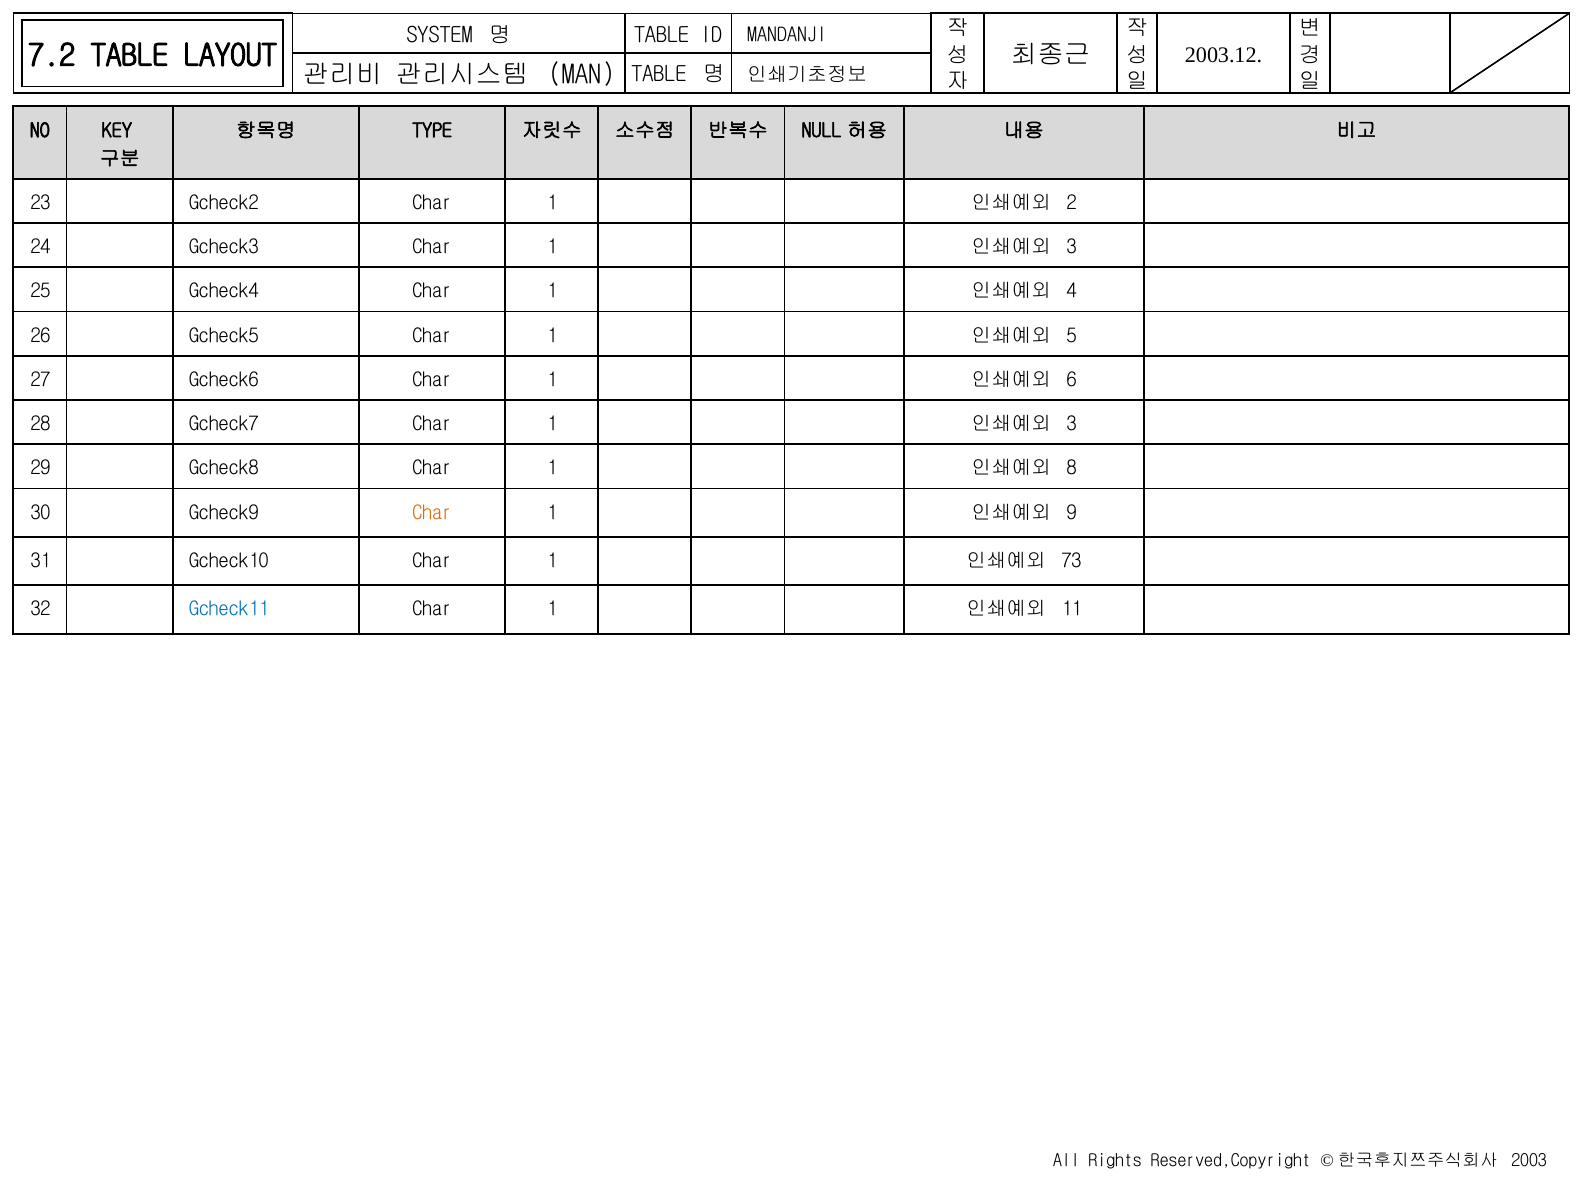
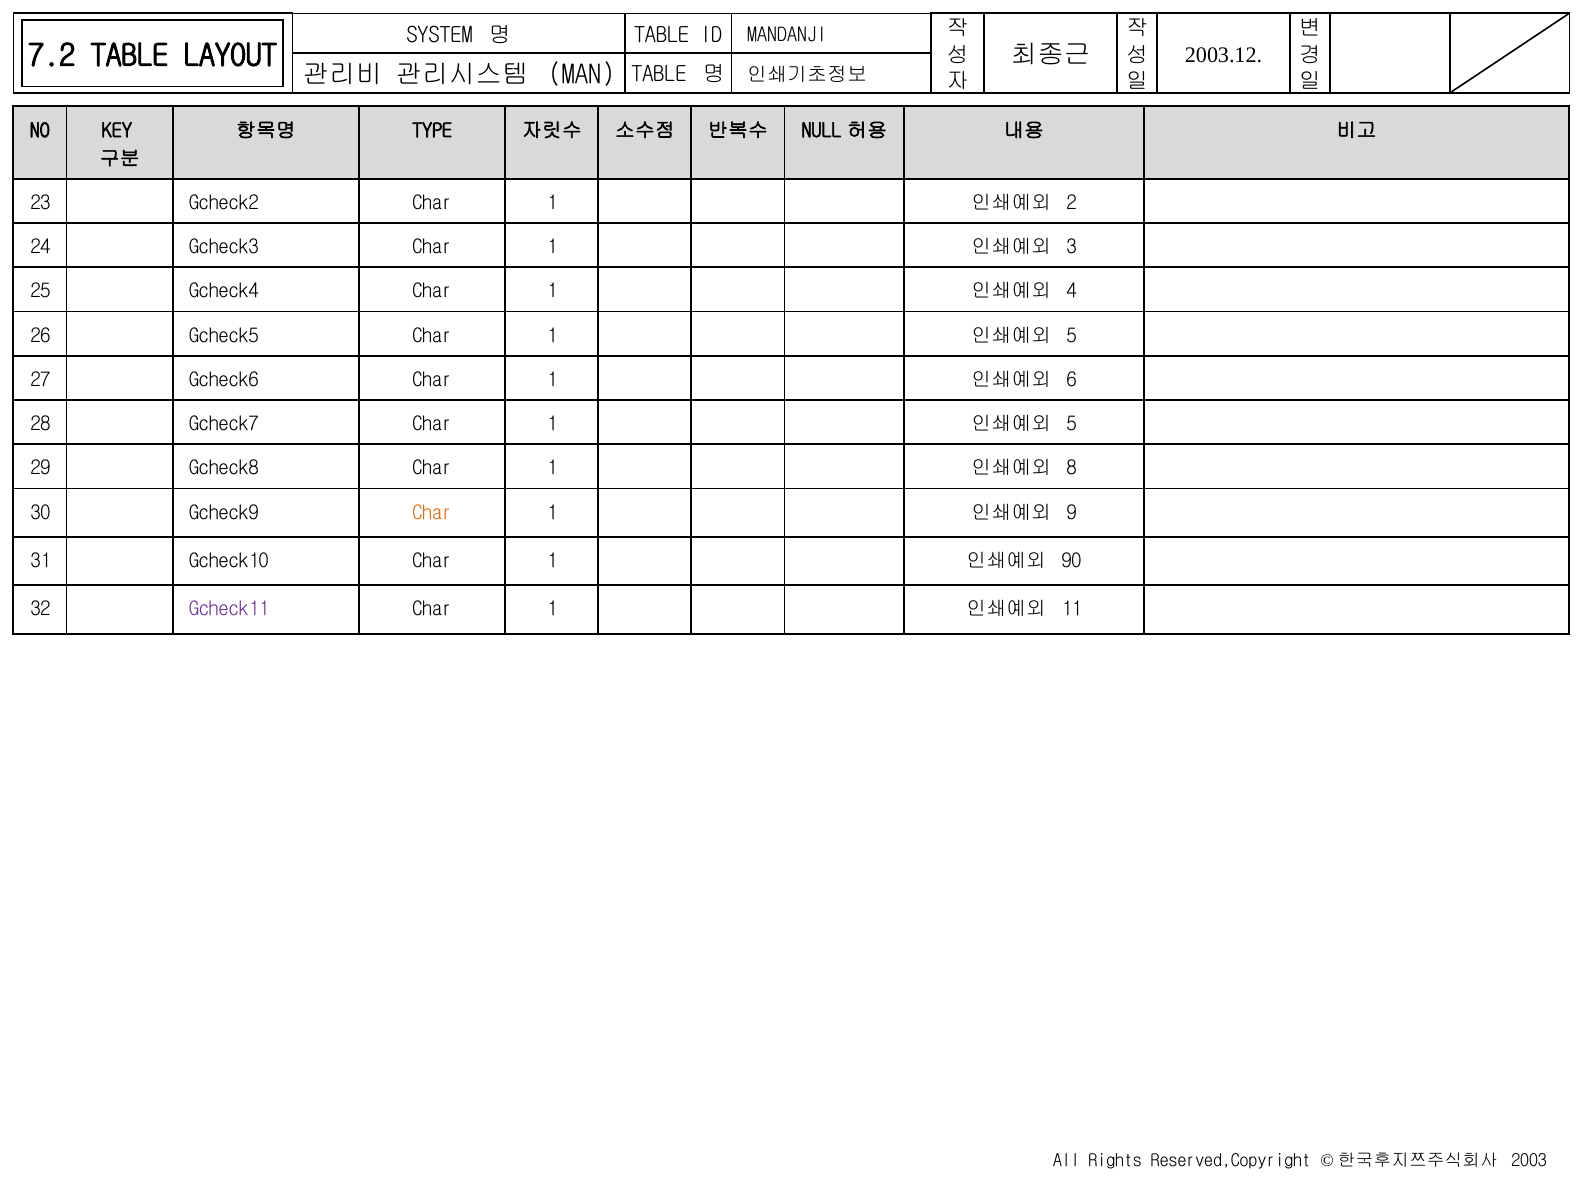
3 at (1072, 424): 3 -> 5
73: 73 -> 90
Gcheck11 colour: blue -> purple
